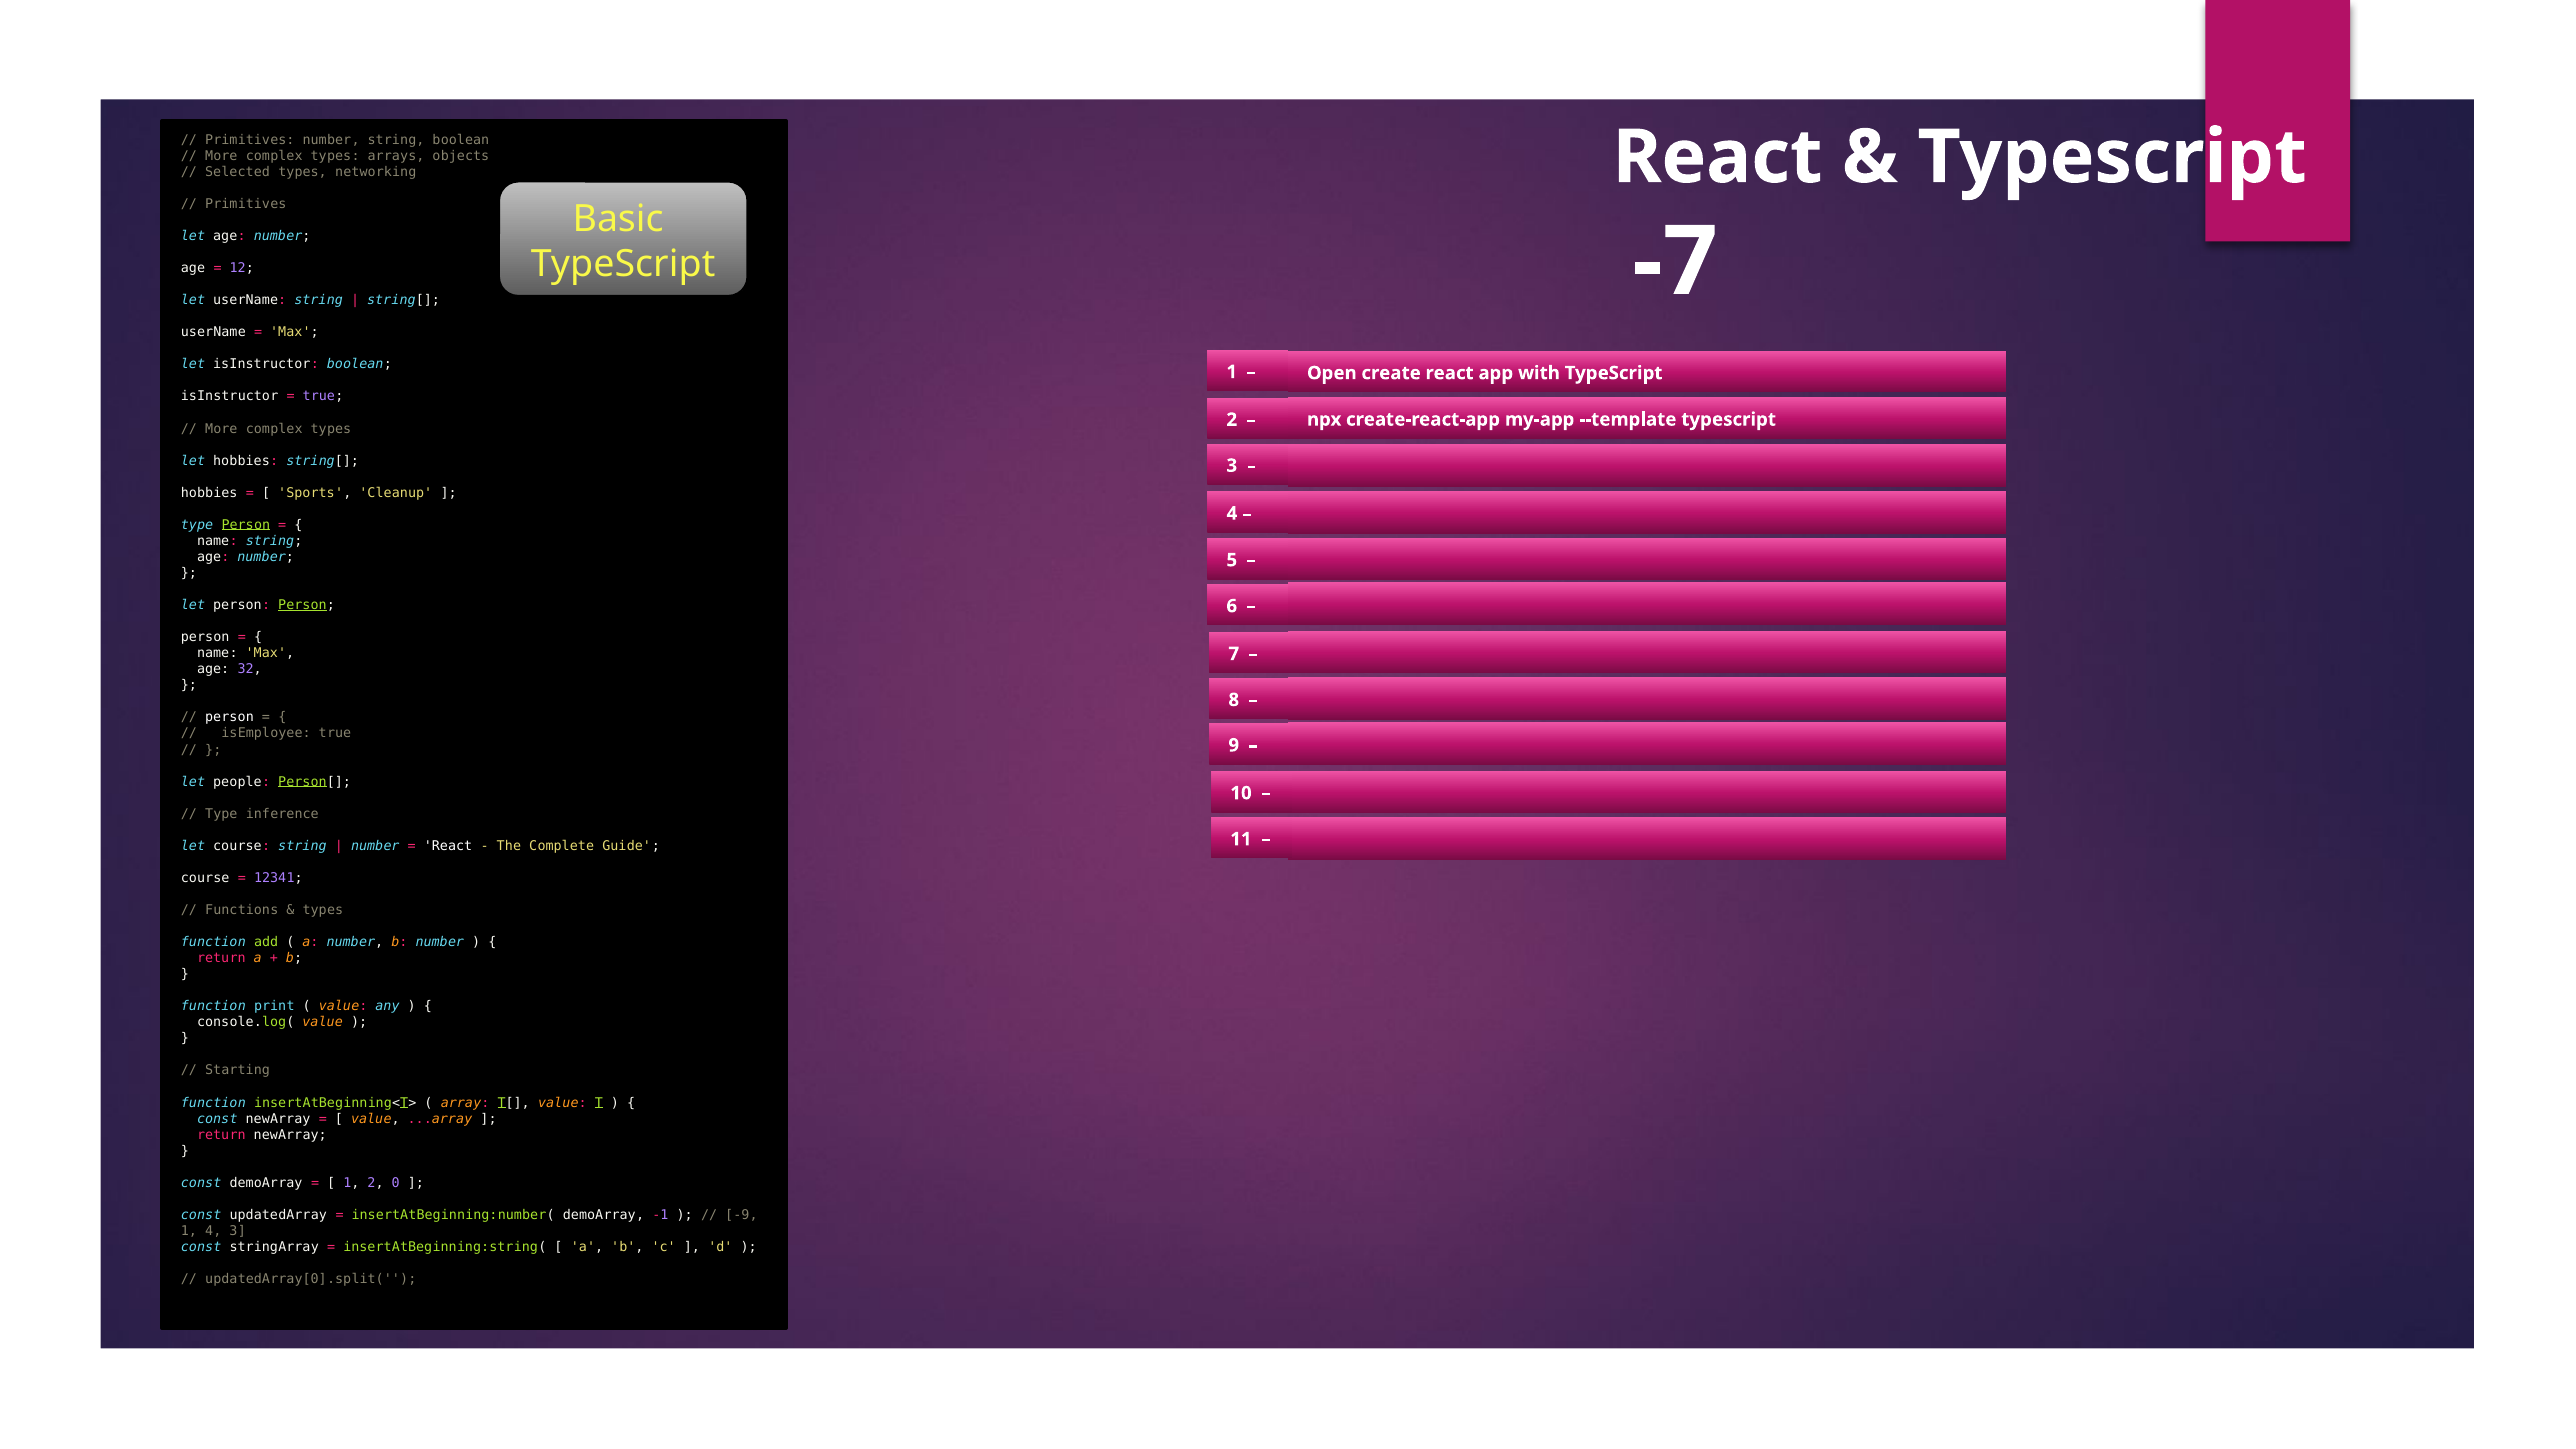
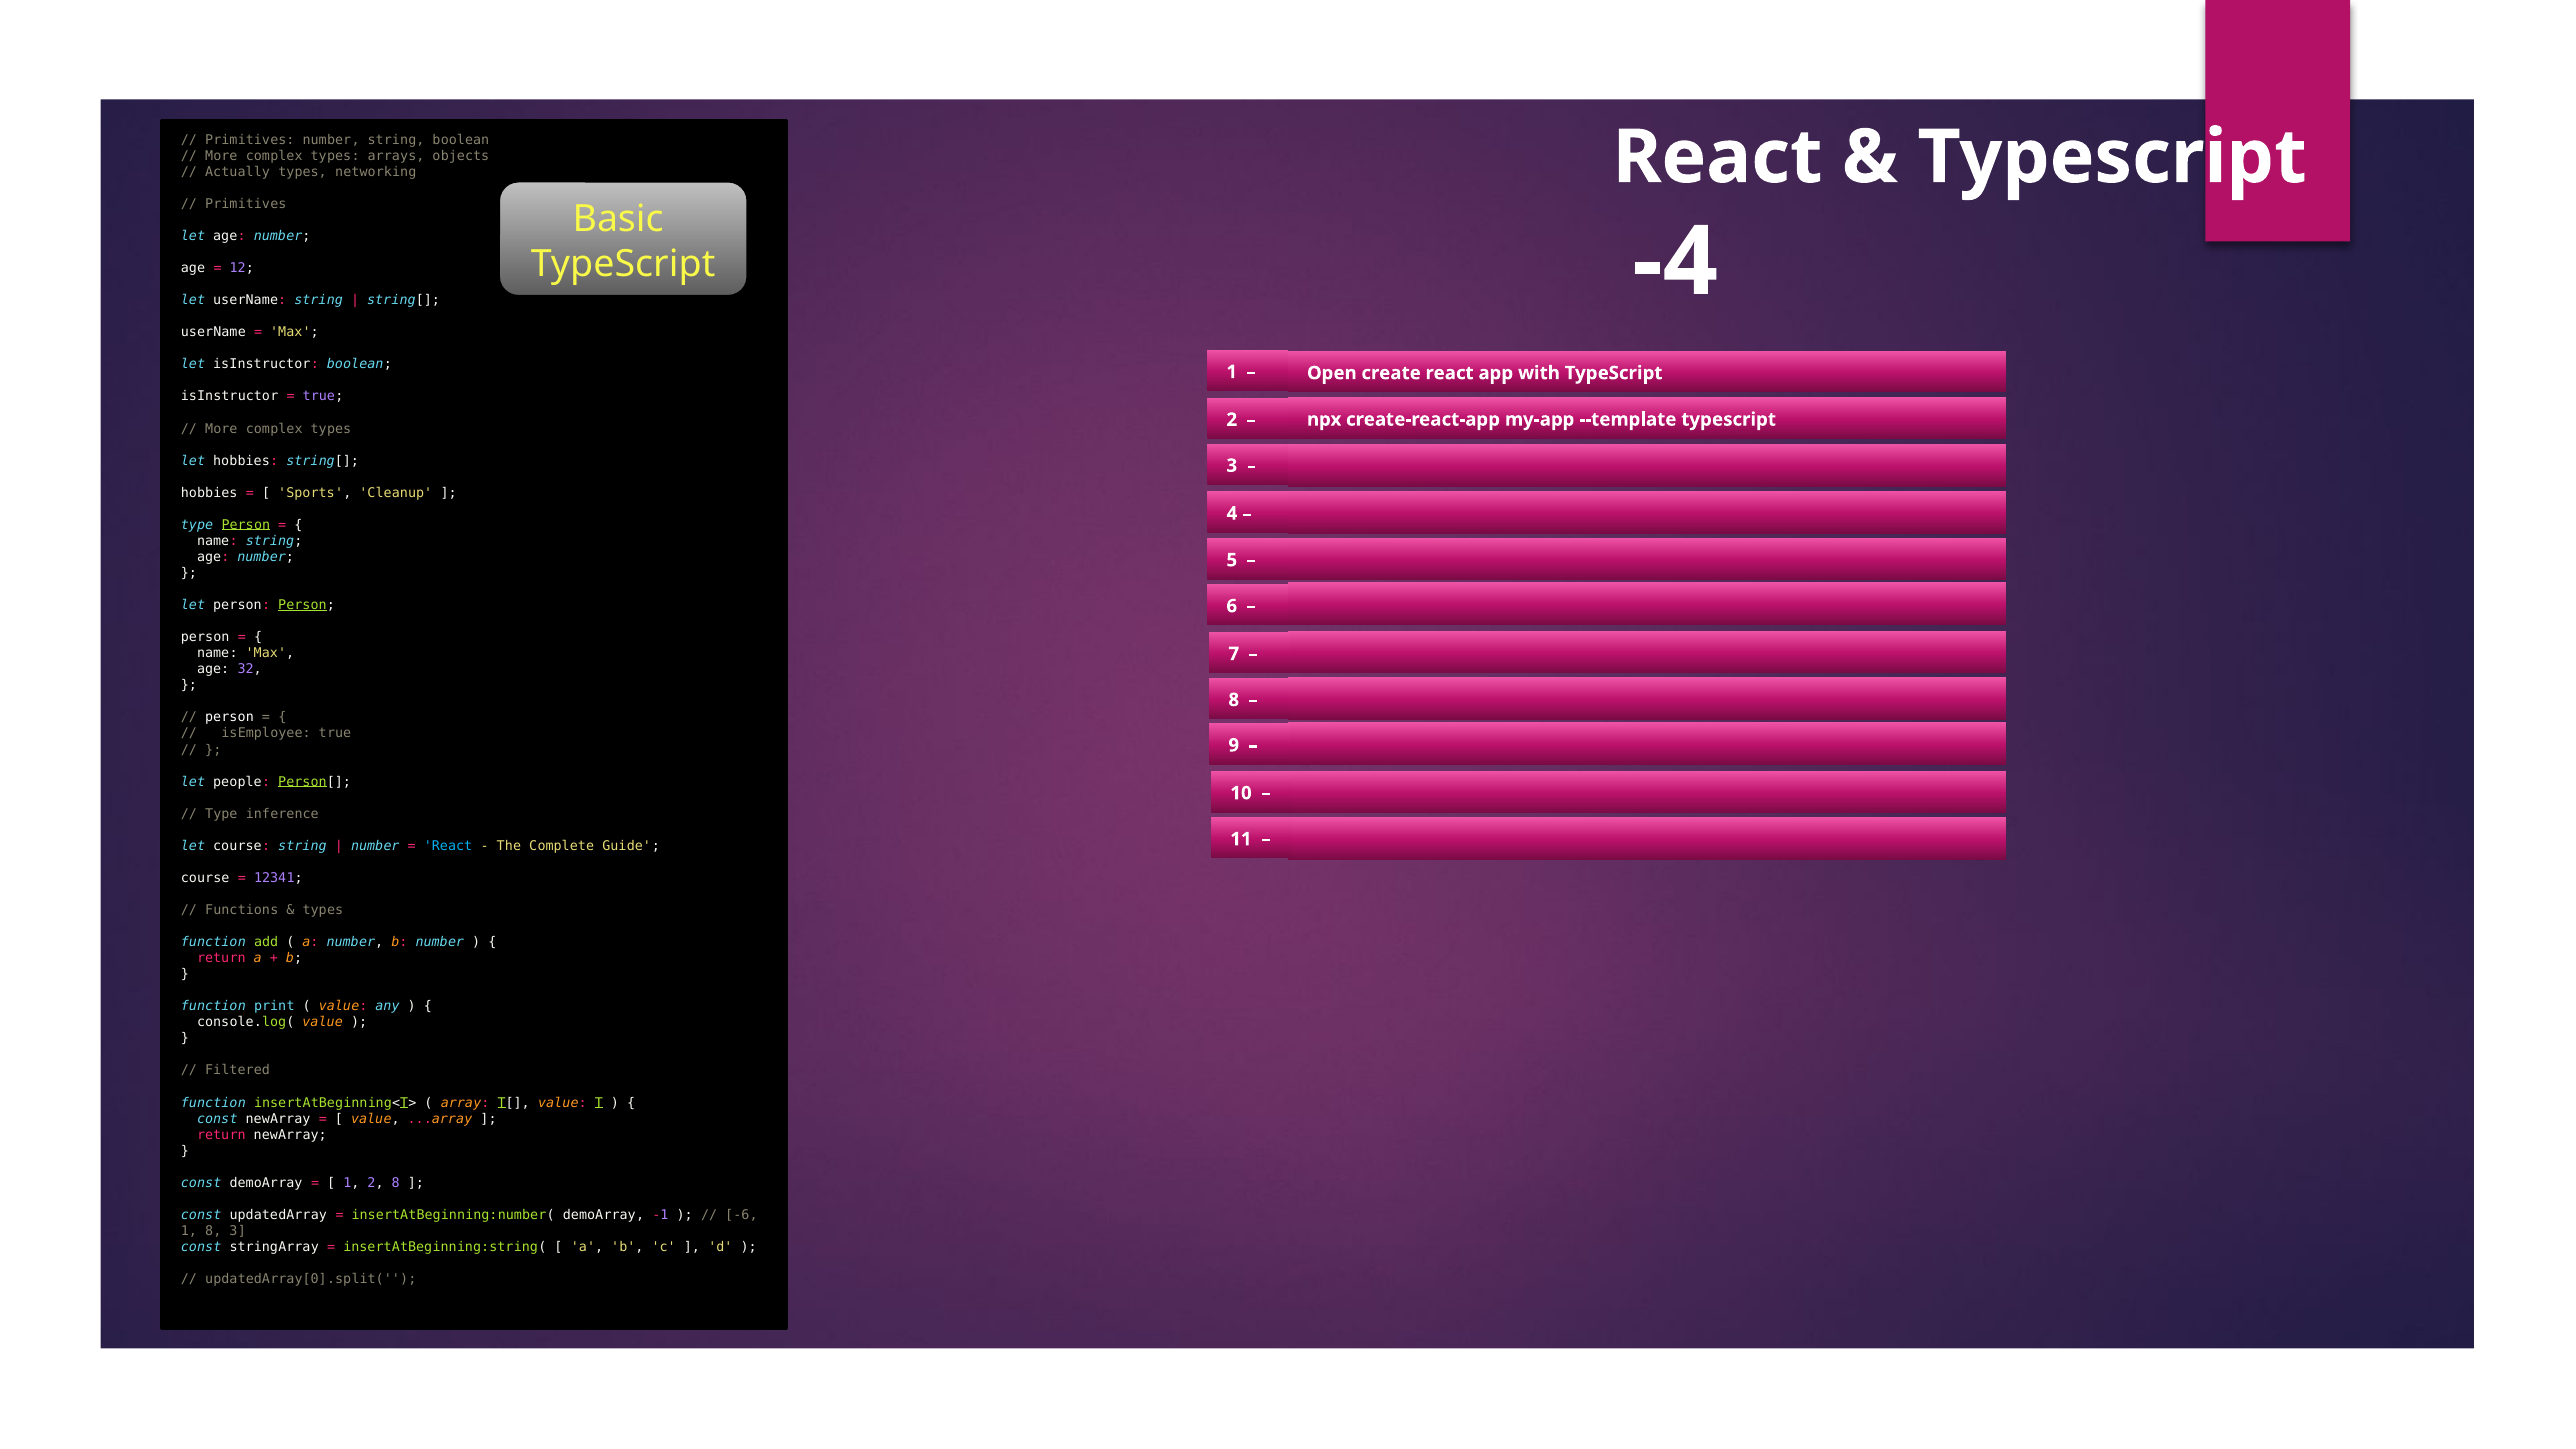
Selected: Selected -> Actually
-7: -7 -> -4
React at (448, 846) colour: white -> light blue
Starting: Starting -> Filtered
2 0: 0 -> 8
-9: -9 -> -6
1 4: 4 -> 8
